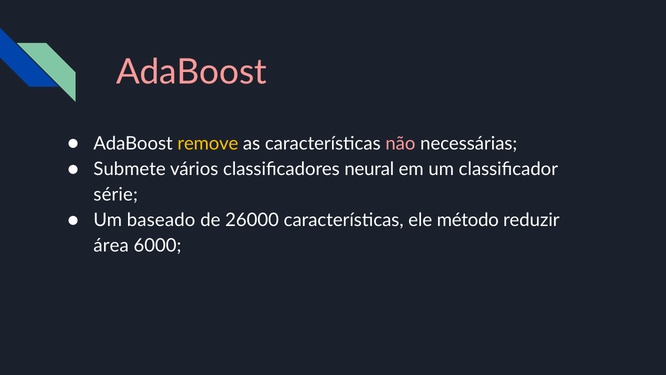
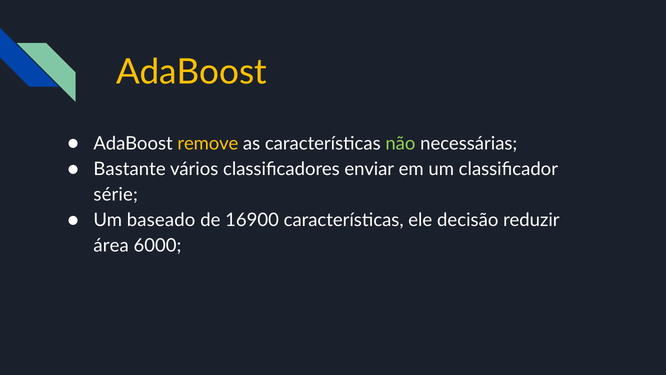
AdaBoost at (191, 72) colour: pink -> yellow
não colour: pink -> light green
Submete: Submete -> Bastante
neural: neural -> enviar
26000: 26000 -> 16900
método: método -> decisão
